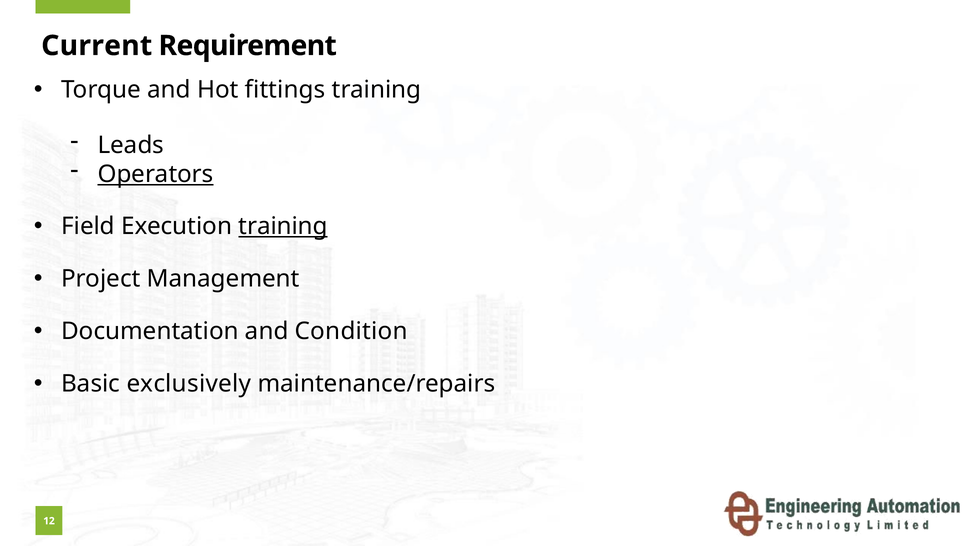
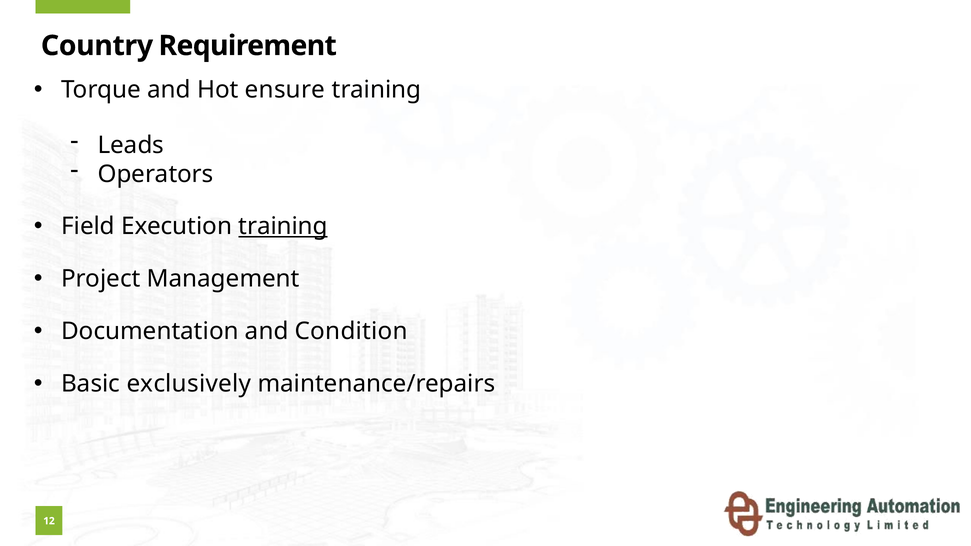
Current: Current -> Country
fittings: fittings -> ensure
Operators underline: present -> none
